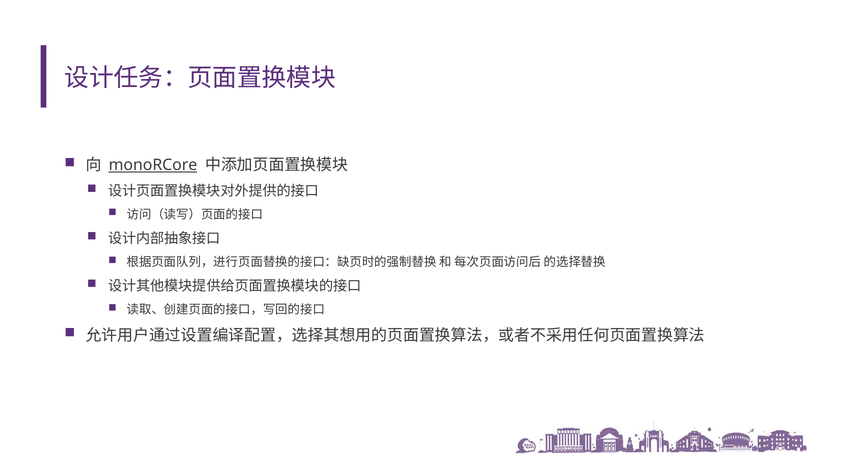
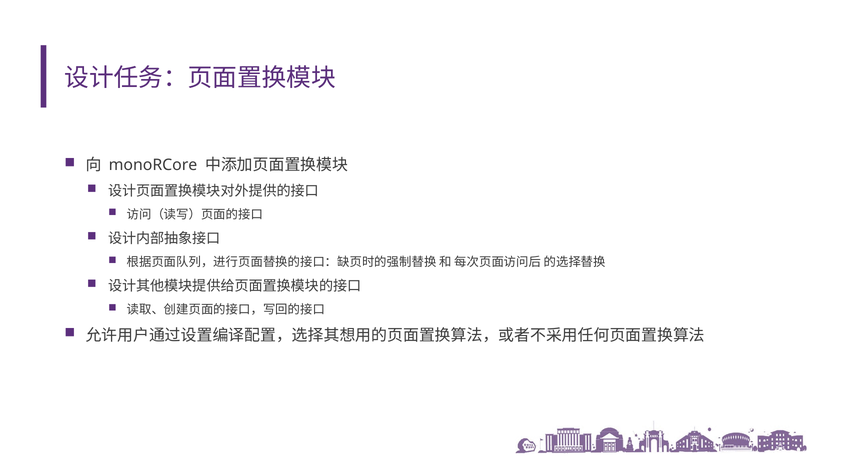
monoRCore underline: present -> none
